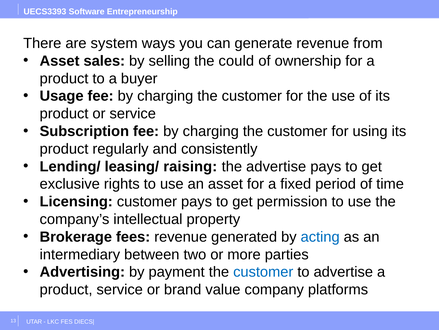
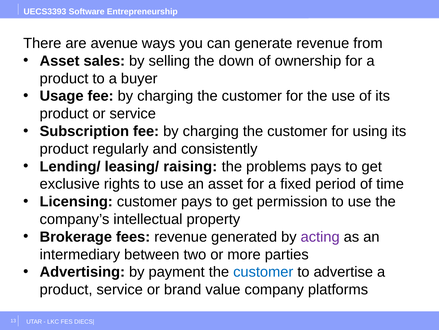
system: system -> avenue
could: could -> down
the advertise: advertise -> problems
acting colour: blue -> purple
